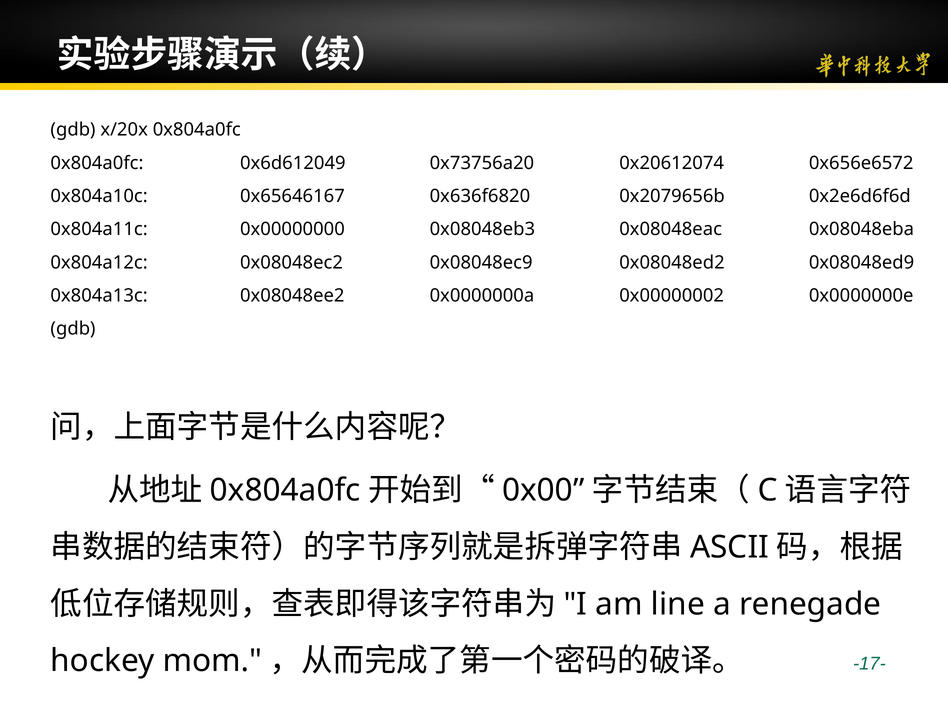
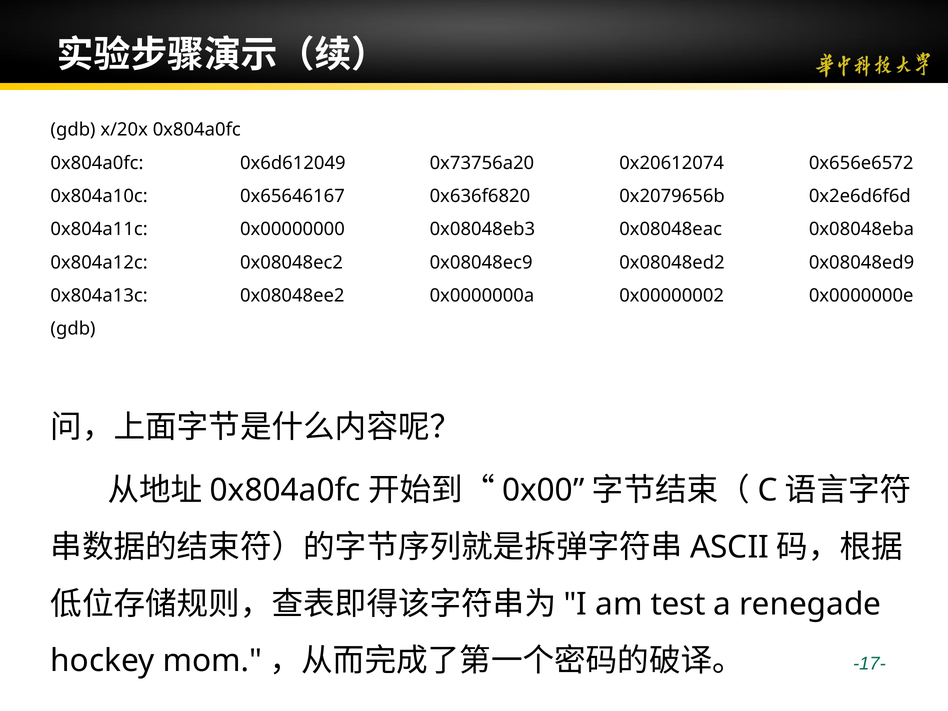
line: line -> test
